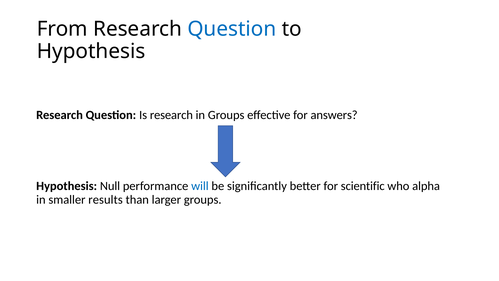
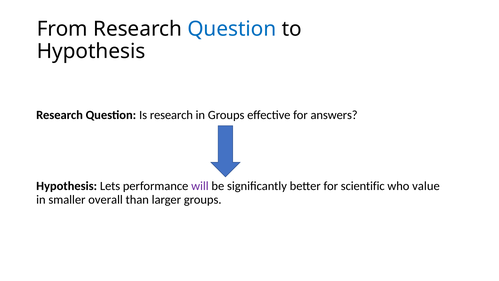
Null: Null -> Lets
will colour: blue -> purple
alpha: alpha -> value
results: results -> overall
